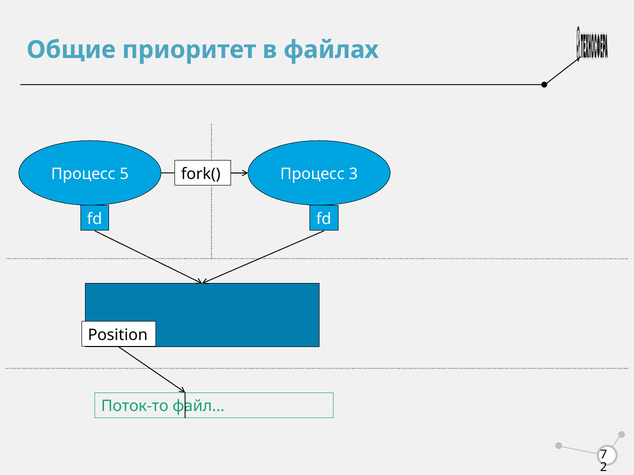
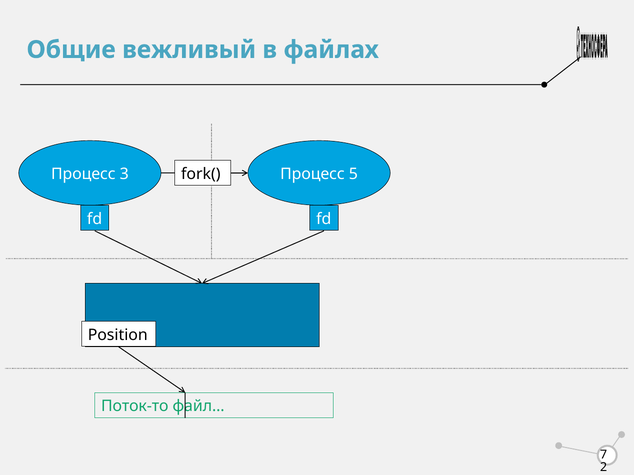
приоритет: приоритет -> вежливый
5: 5 -> 3
3: 3 -> 5
